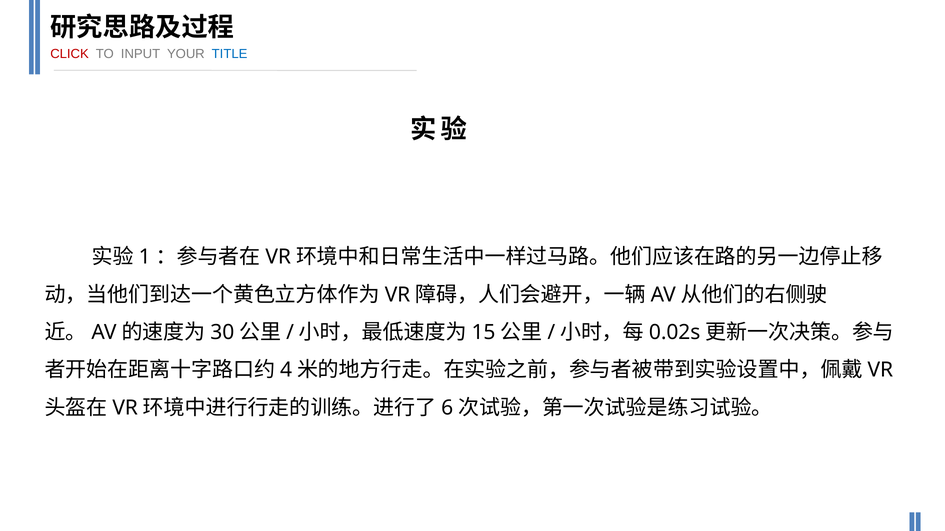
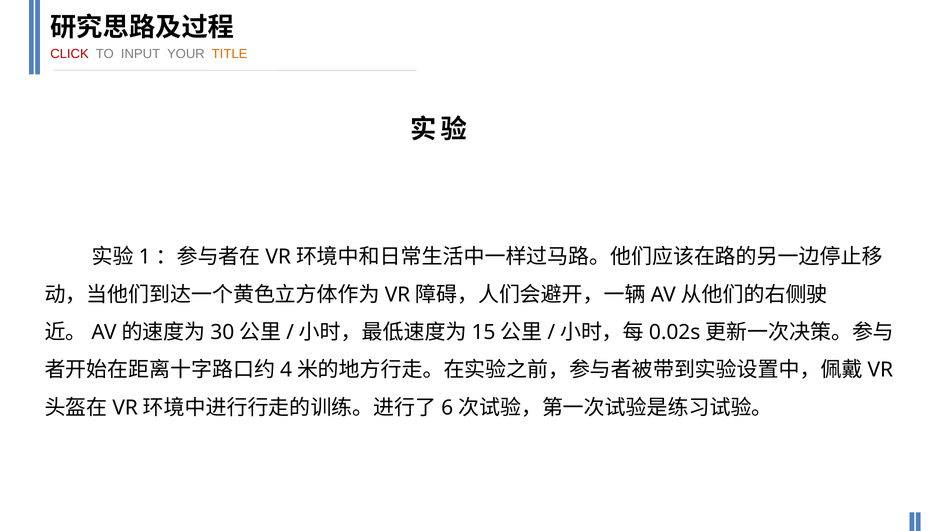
TITLE colour: blue -> orange
